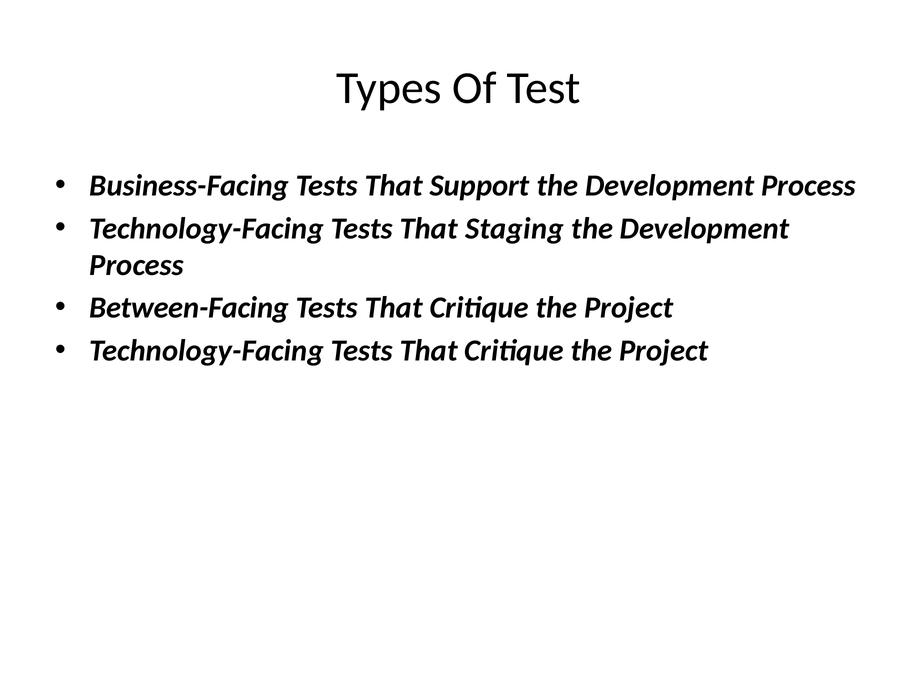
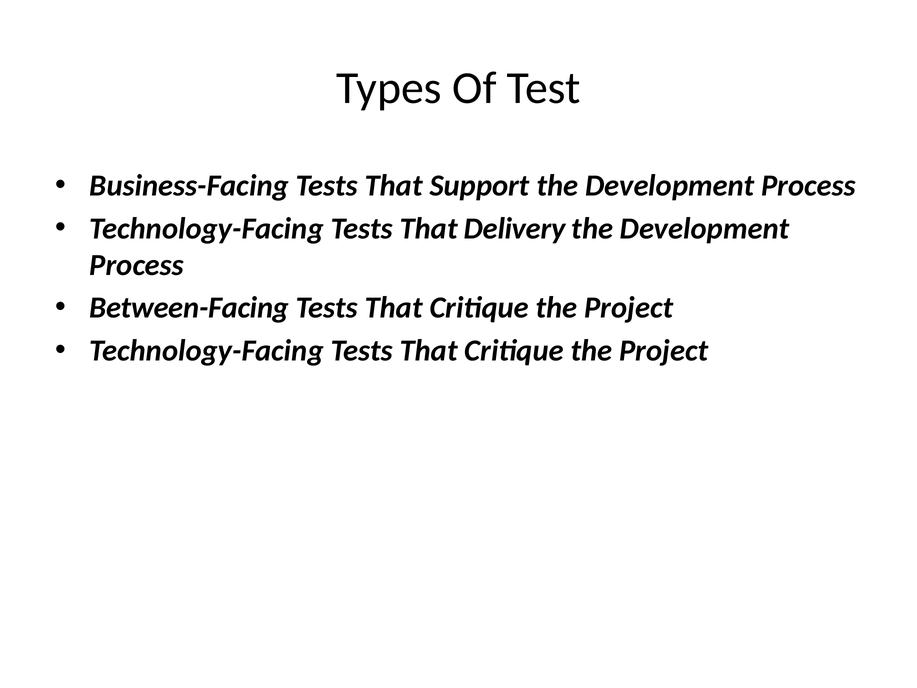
Staging: Staging -> Delivery
